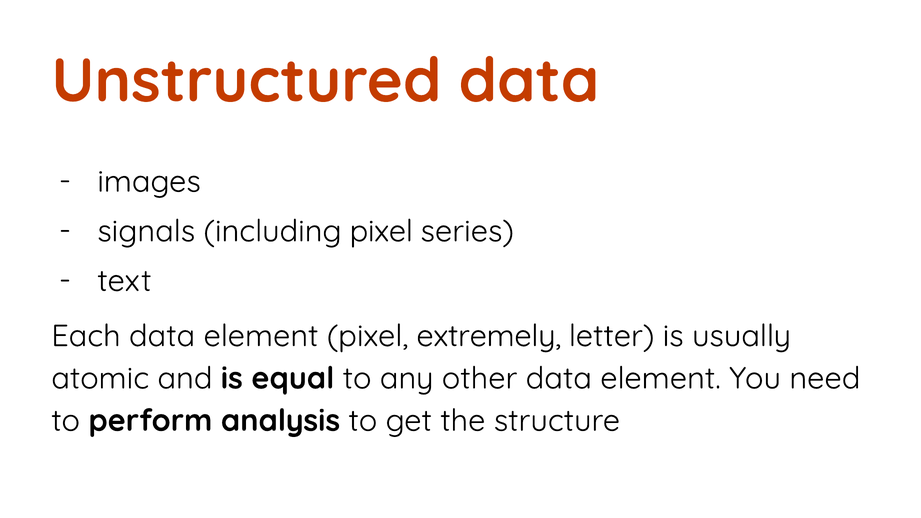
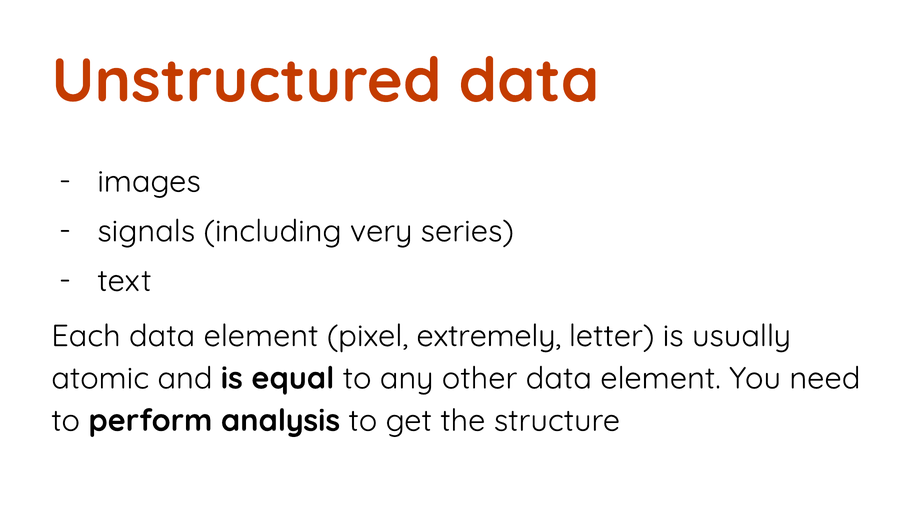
including pixel: pixel -> very
